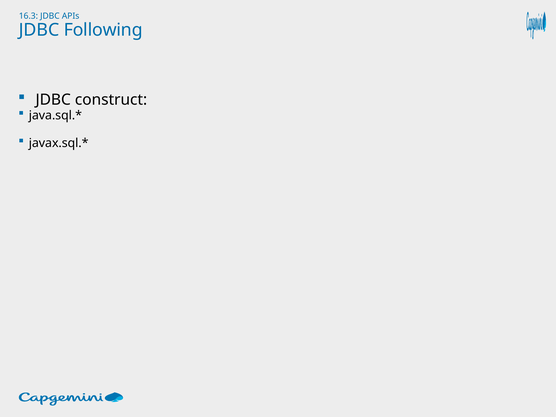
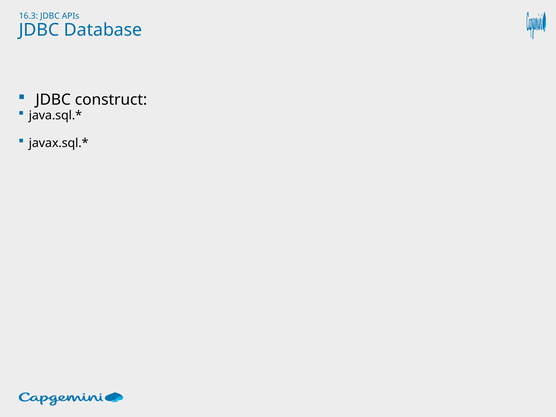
Following: Following -> Database
